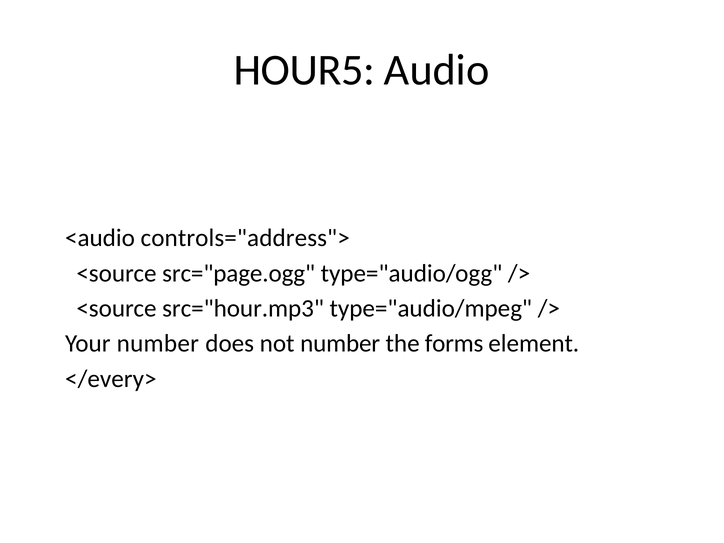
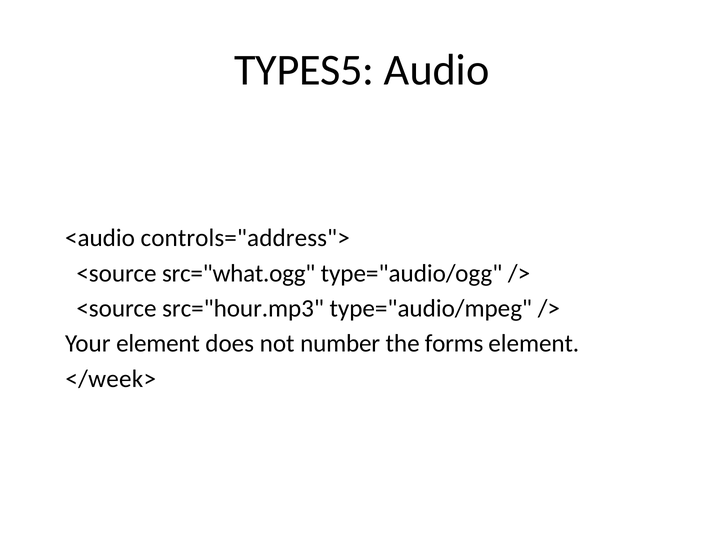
HOUR5: HOUR5 -> TYPES5
src="page.ogg: src="page.ogg -> src="what.ogg
Your number: number -> element
</every>: </every> -> </week>
